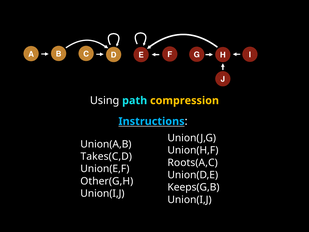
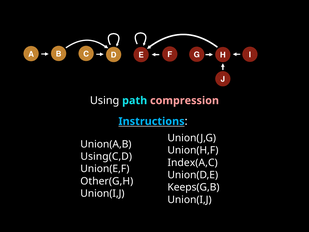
compression colour: yellow -> pink
Takes(C,D: Takes(C,D -> Using(C,D
Roots(A,C: Roots(A,C -> Index(A,C
